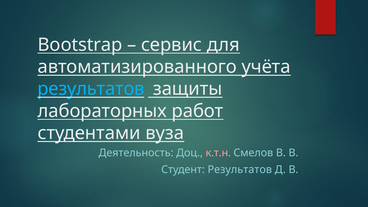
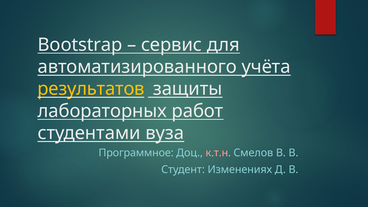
результатов at (91, 89) colour: light blue -> yellow
Деятельность: Деятельность -> Программное
Студент Результатов: Результатов -> Изменениях
